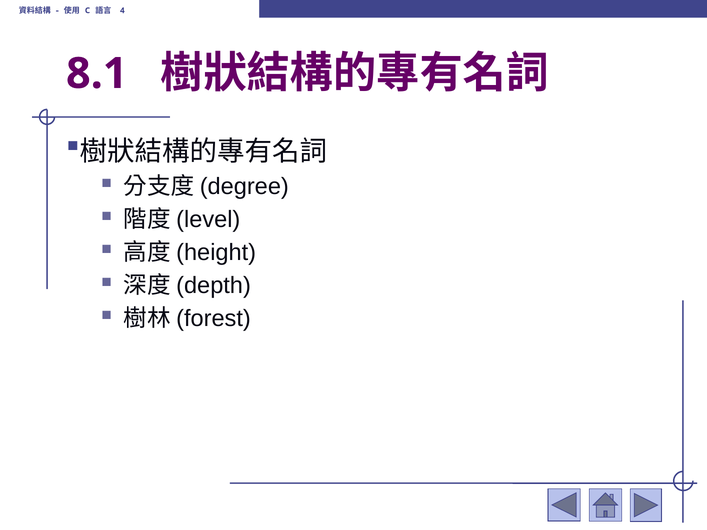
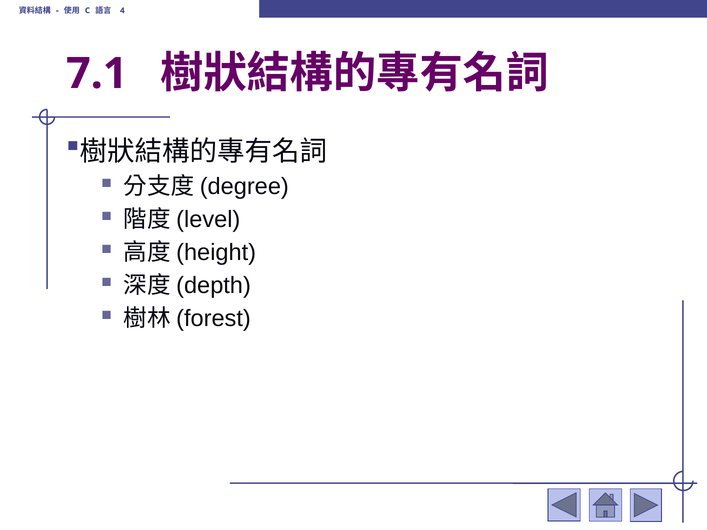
8.1: 8.1 -> 7.1
